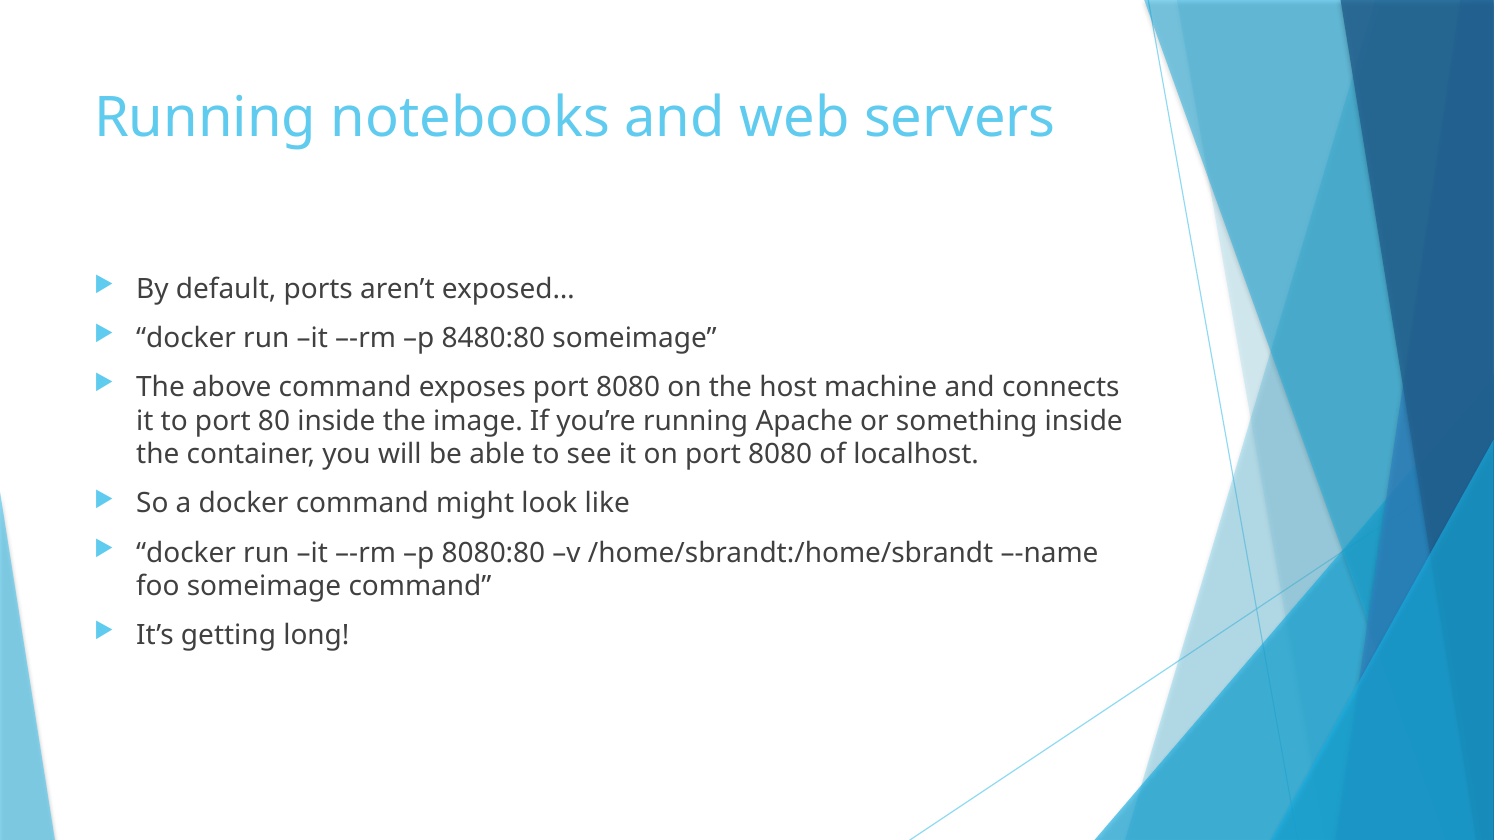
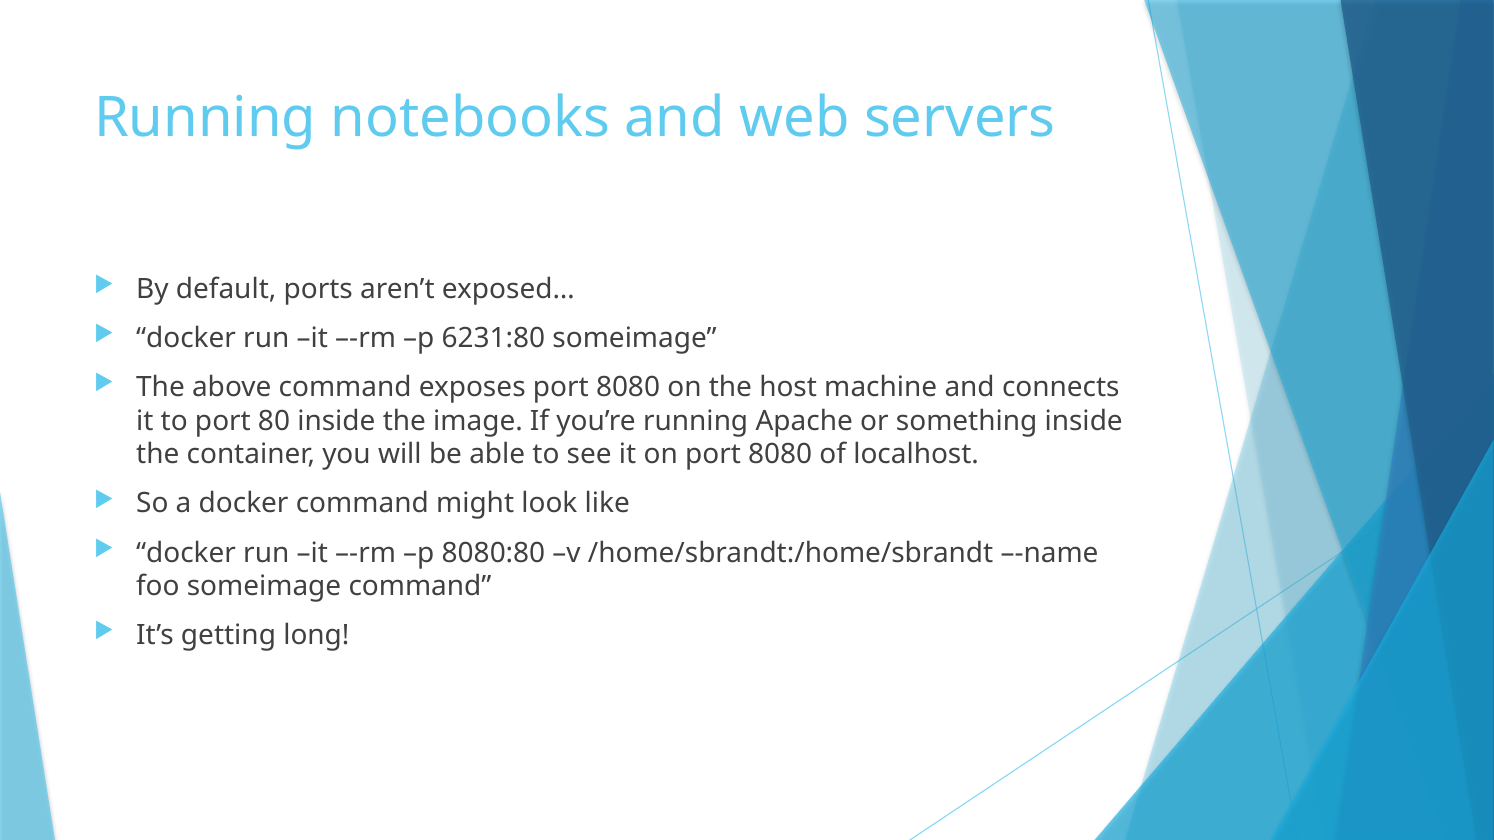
8480:80: 8480:80 -> 6231:80
